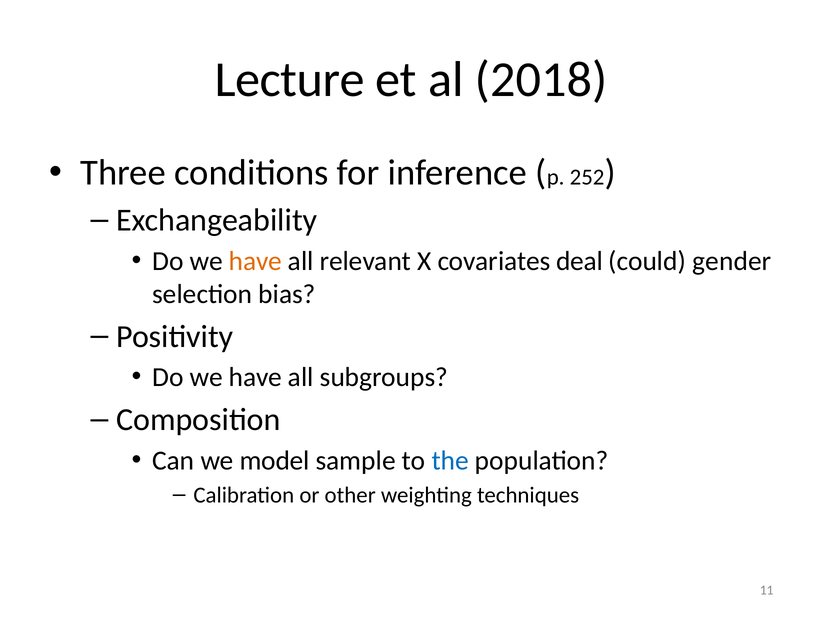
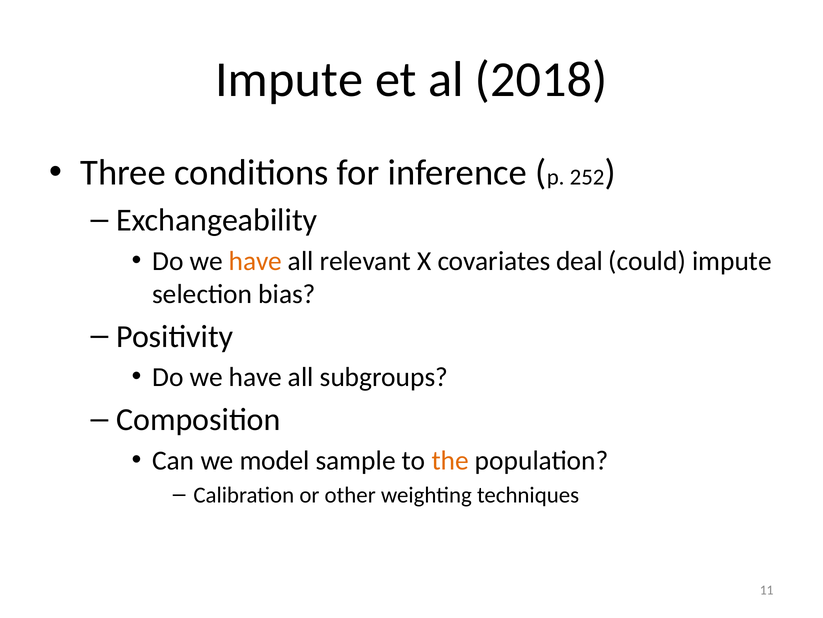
Lecture at (290, 80): Lecture -> Impute
could gender: gender -> impute
the colour: blue -> orange
